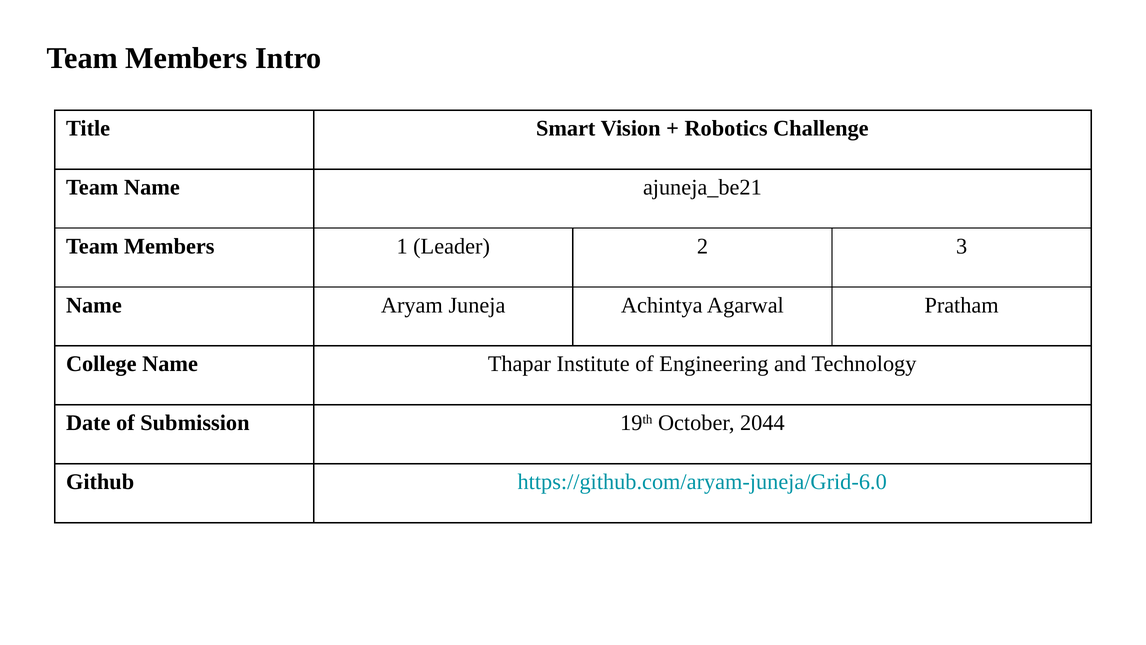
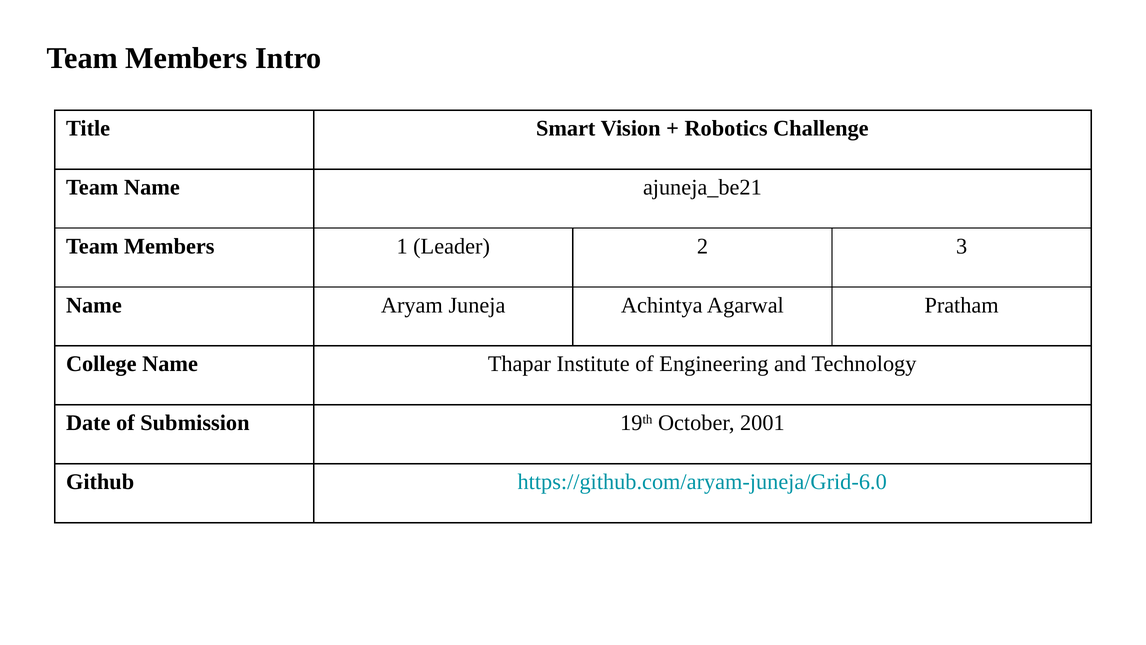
2044: 2044 -> 2001
